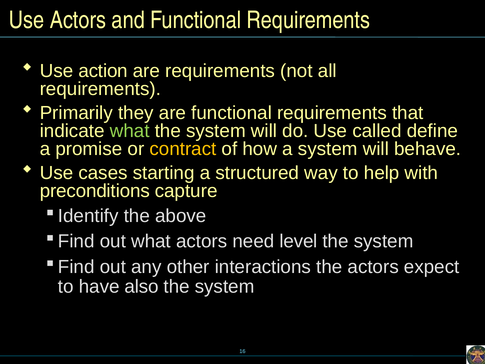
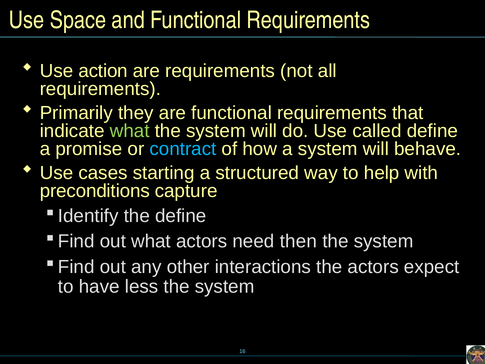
Use Actors: Actors -> Space
contract colour: yellow -> light blue
the above: above -> define
level: level -> then
also: also -> less
